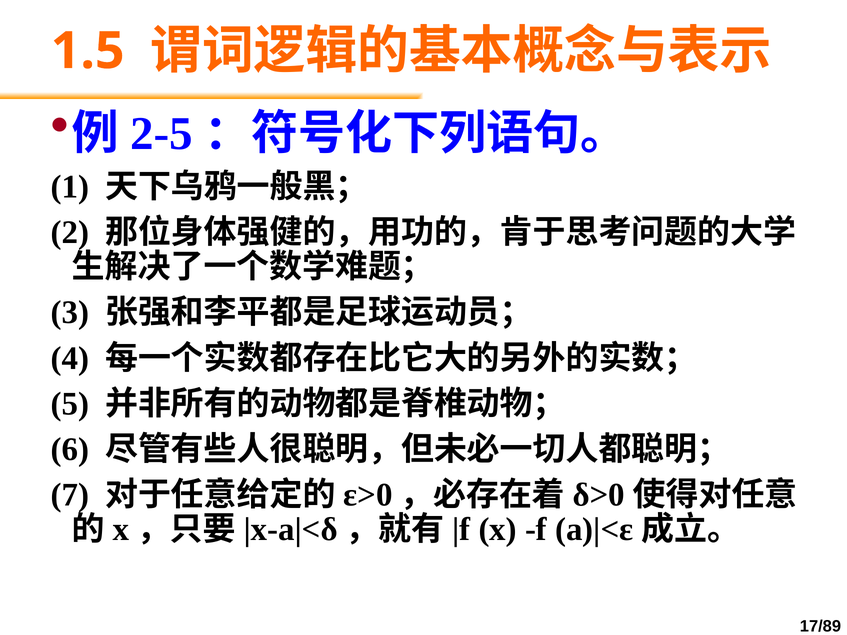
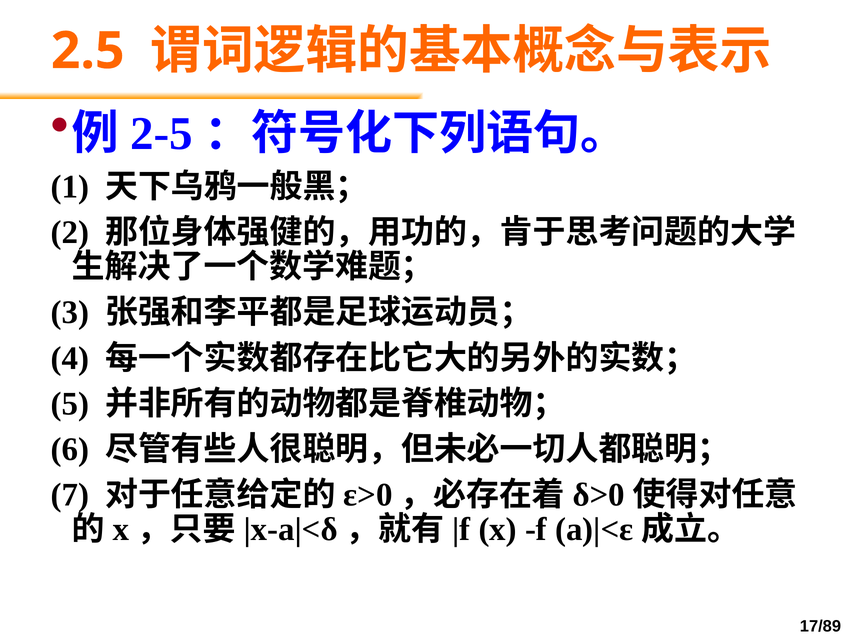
1.5: 1.5 -> 2.5
